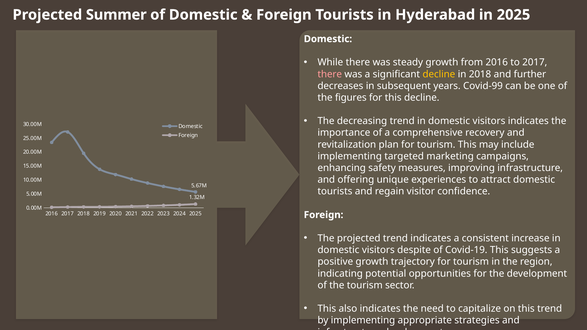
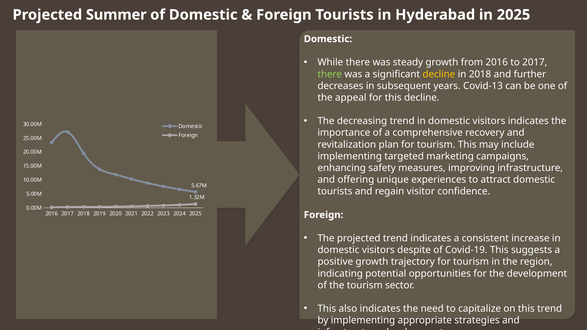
there at (330, 74) colour: pink -> light green
Covid-99: Covid-99 -> Covid-13
figures: figures -> appeal
